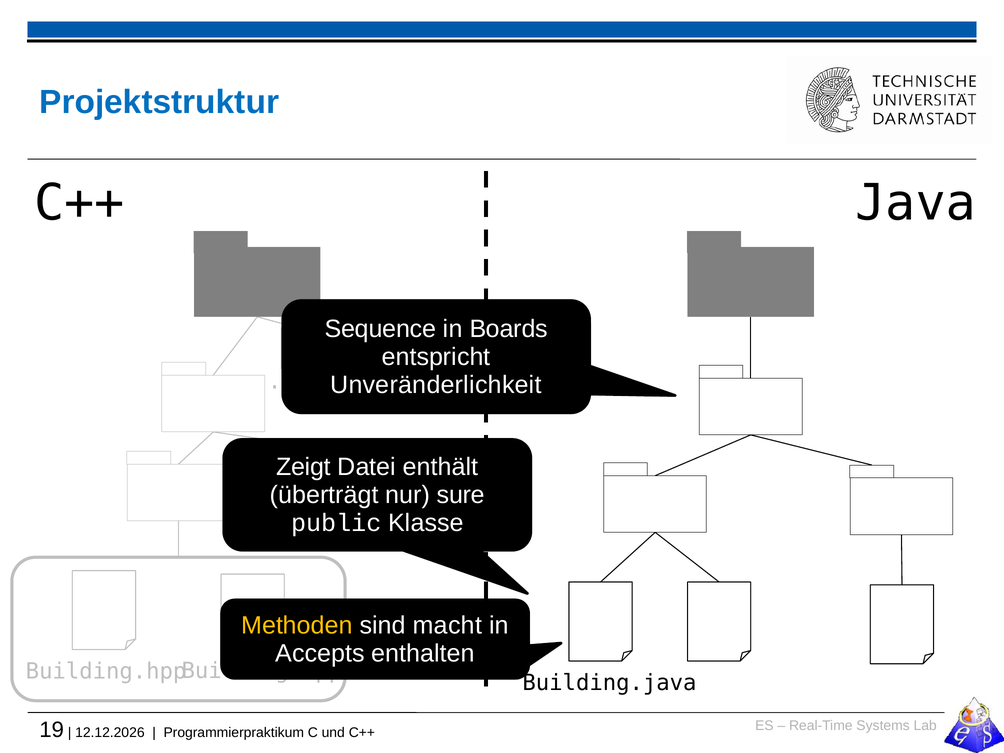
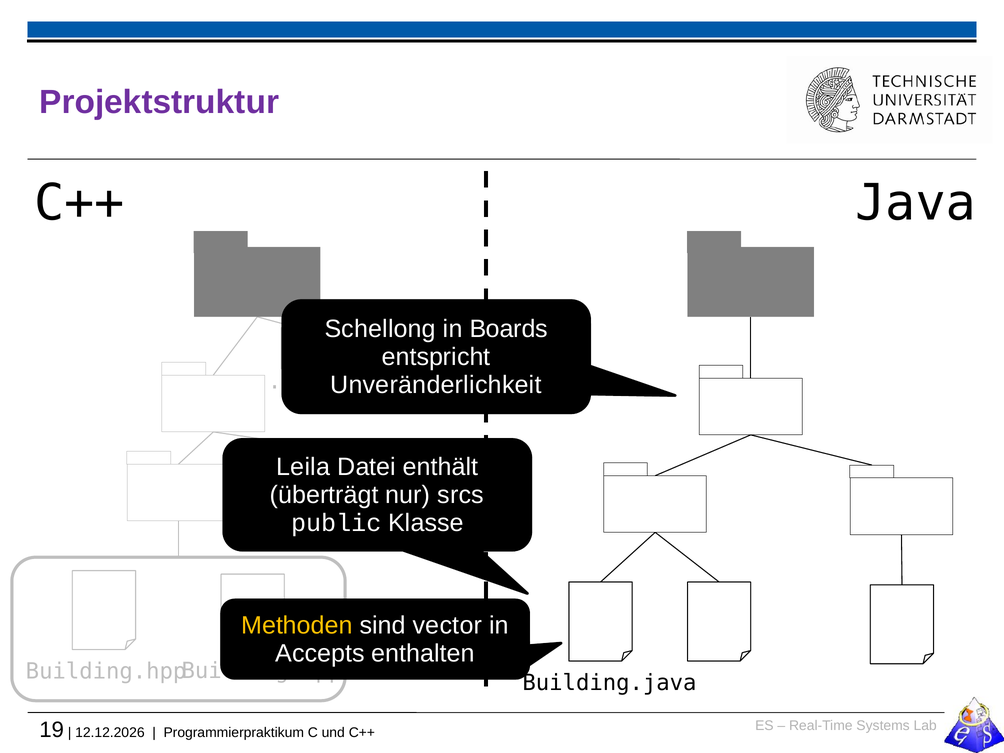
Projektstruktur colour: blue -> purple
Sequence: Sequence -> Schellong
Zeigt: Zeigt -> Leila
sure: sure -> srcs
macht: macht -> vector
